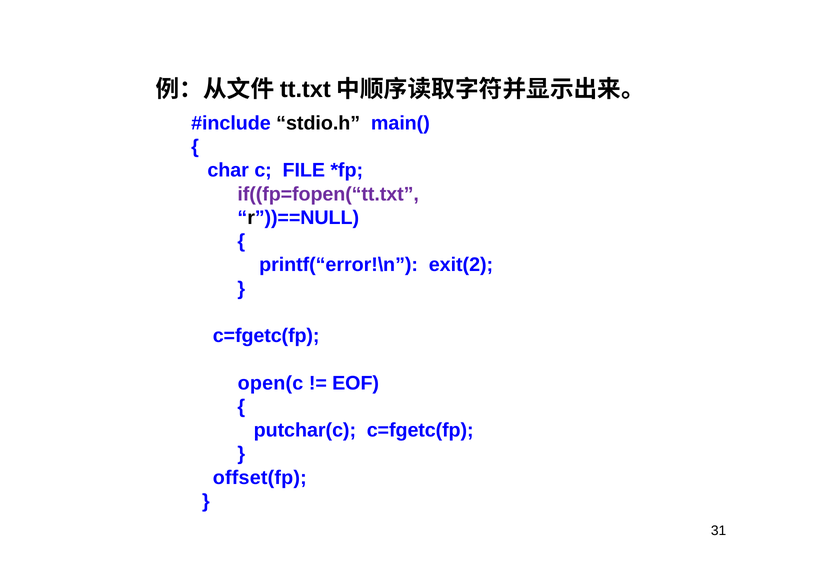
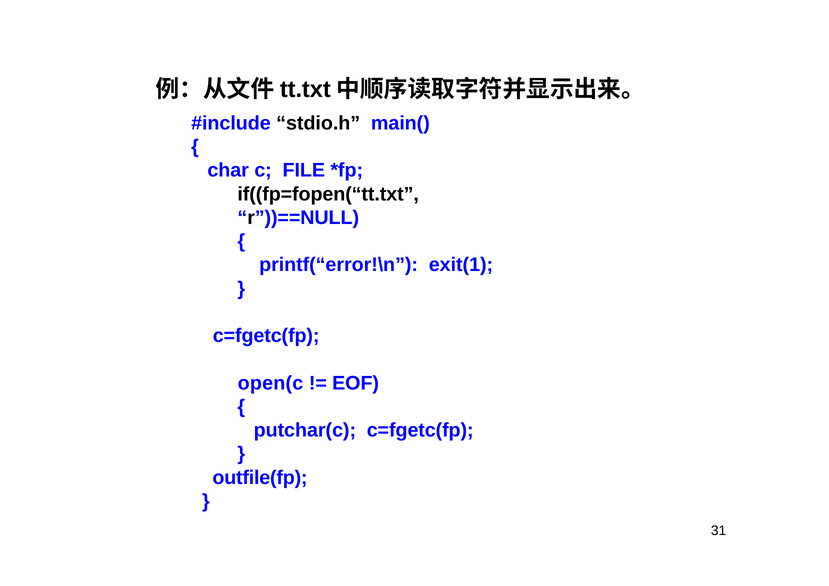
if((fp=fopen(“tt.txt colour: purple -> black
exit(2: exit(2 -> exit(1
offset(fp: offset(fp -> outfile(fp
